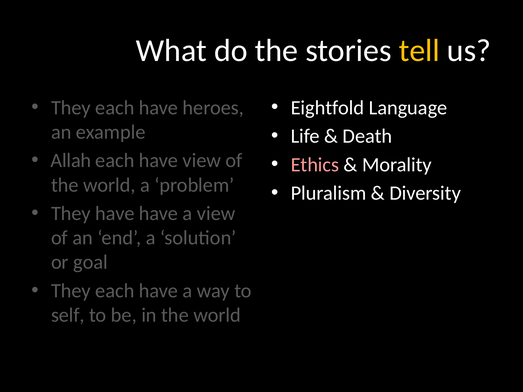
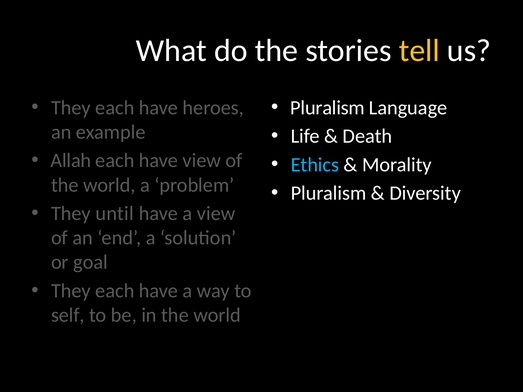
Eightfold at (328, 108): Eightfold -> Pluralism
Ethics colour: pink -> light blue
They have: have -> until
